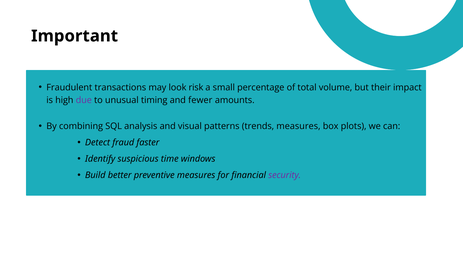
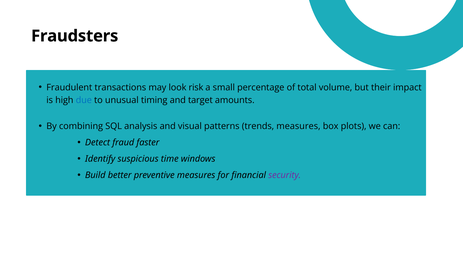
Important: Important -> Fraudsters
due colour: purple -> blue
fewer: fewer -> target
